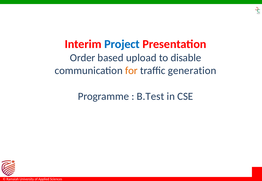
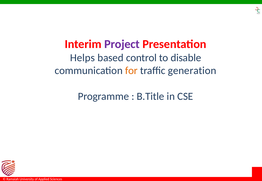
Project colour: blue -> purple
Order: Order -> Helps
upload: upload -> control
B.Test: B.Test -> B.Title
